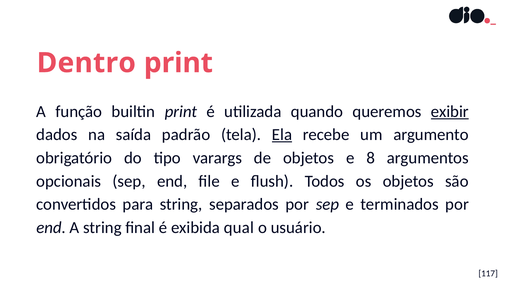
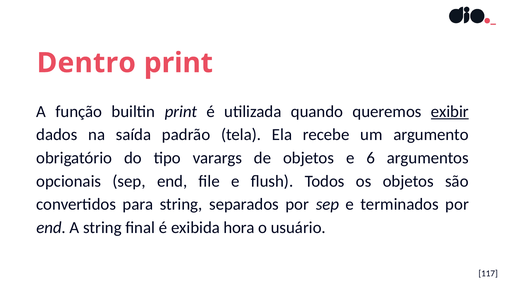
Ela underline: present -> none
8: 8 -> 6
qual: qual -> hora
